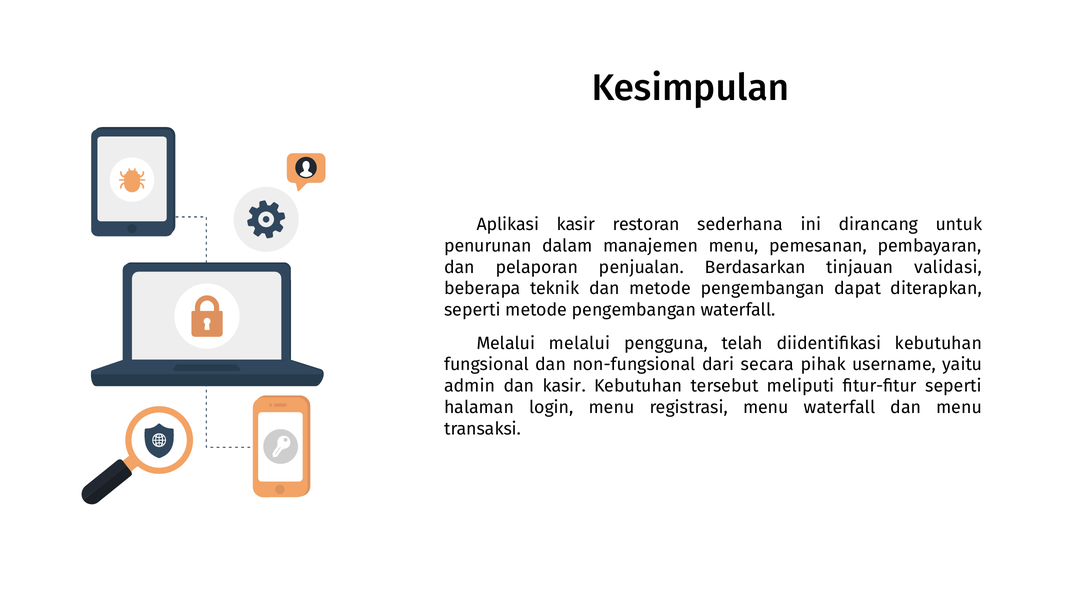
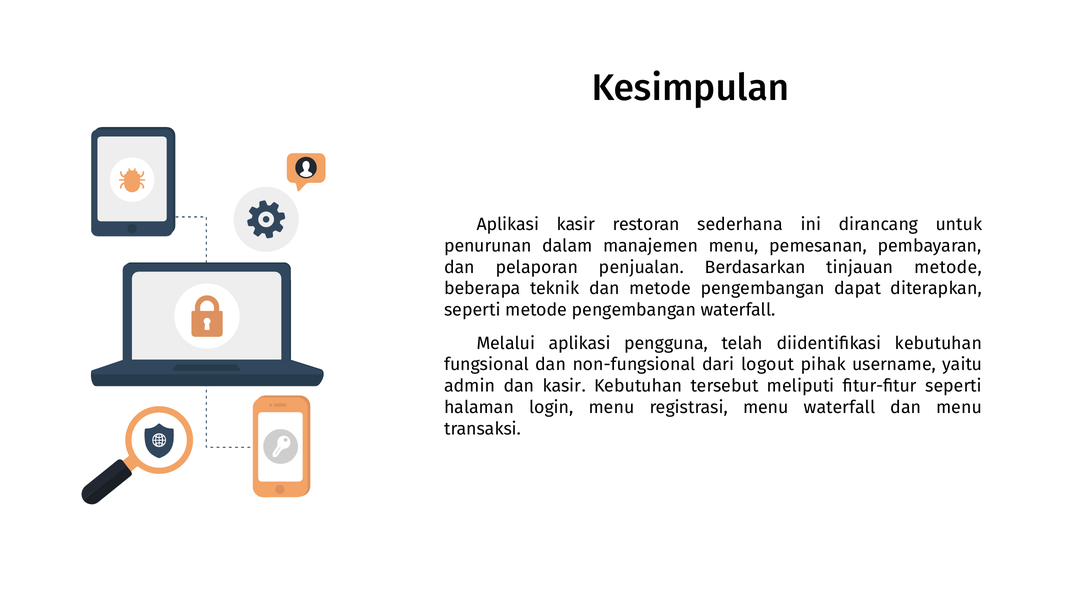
tinjauan validasi: validasi -> metode
Melalui melalui: melalui -> aplikasi
secara: secara -> logout
